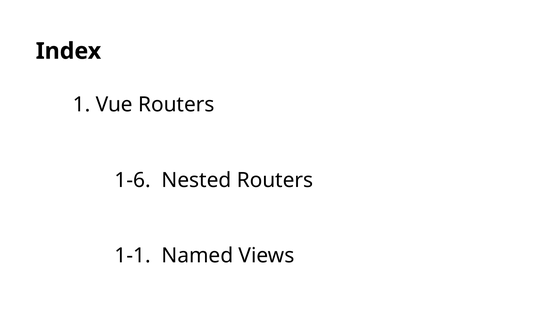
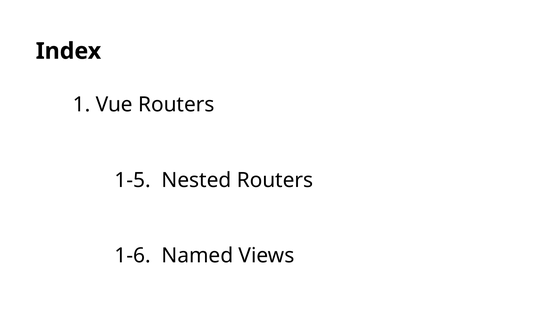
1-6: 1-6 -> 1-5
1-1: 1-1 -> 1-6
